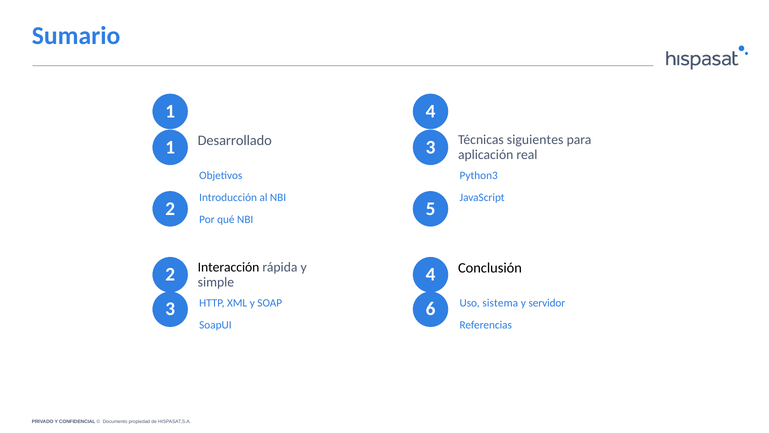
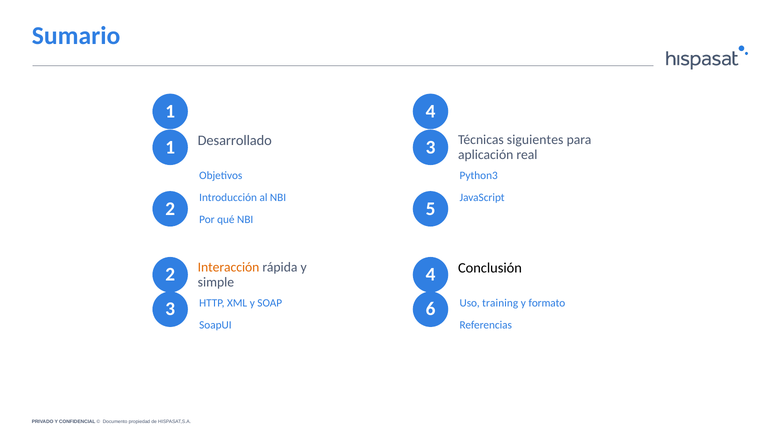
Interacción colour: black -> orange
sistema: sistema -> training
servidor: servidor -> formato
